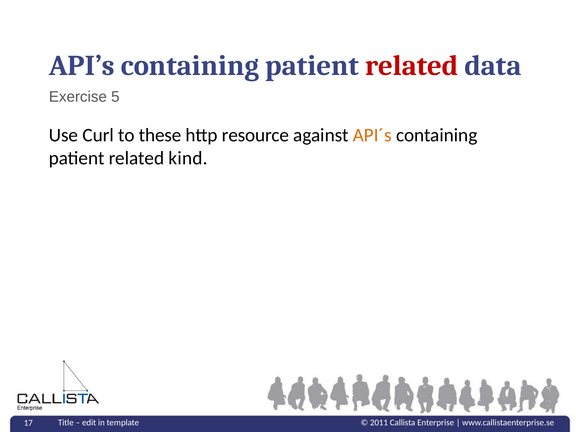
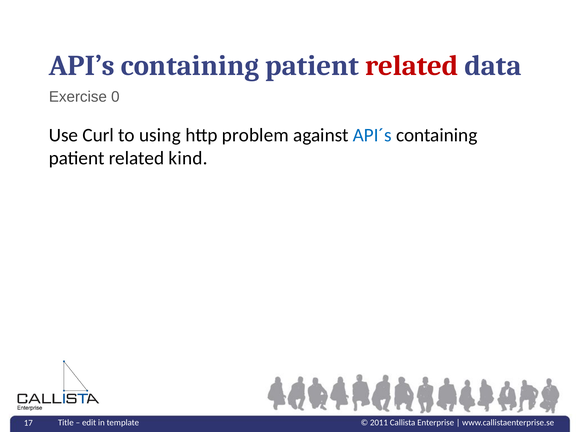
5: 5 -> 0
these: these -> using
resource: resource -> problem
API´s colour: orange -> blue
